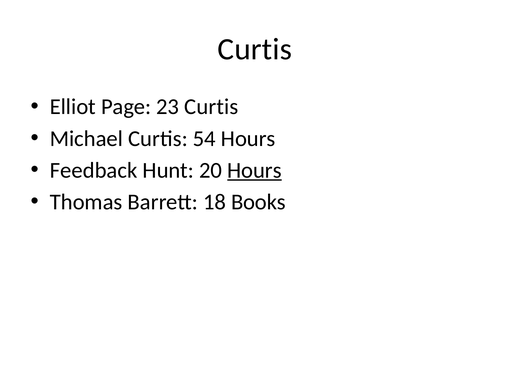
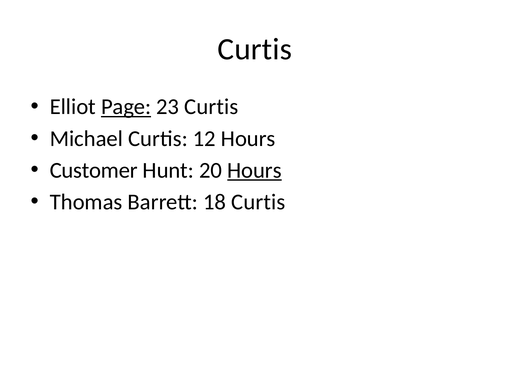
Page underline: none -> present
54: 54 -> 12
Feedback: Feedback -> Customer
18 Books: Books -> Curtis
